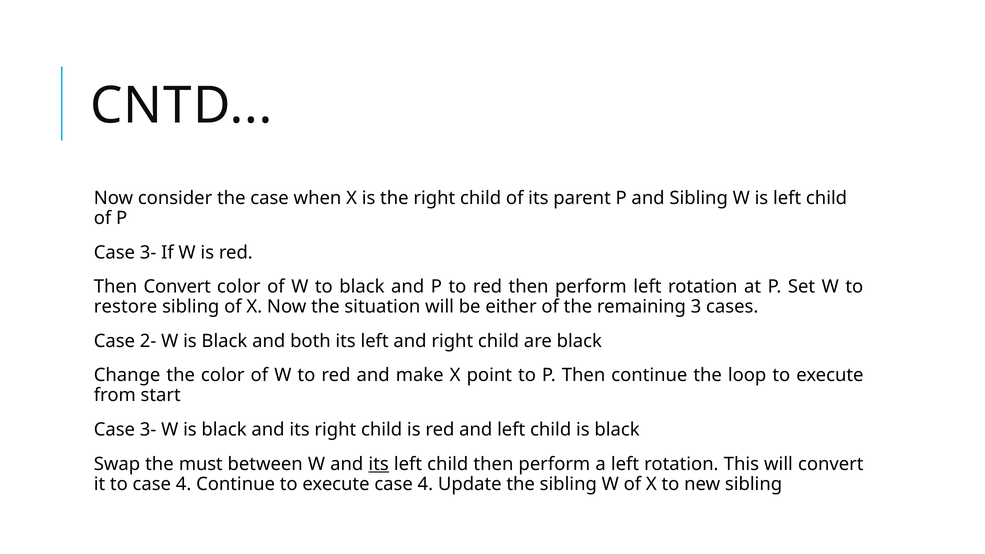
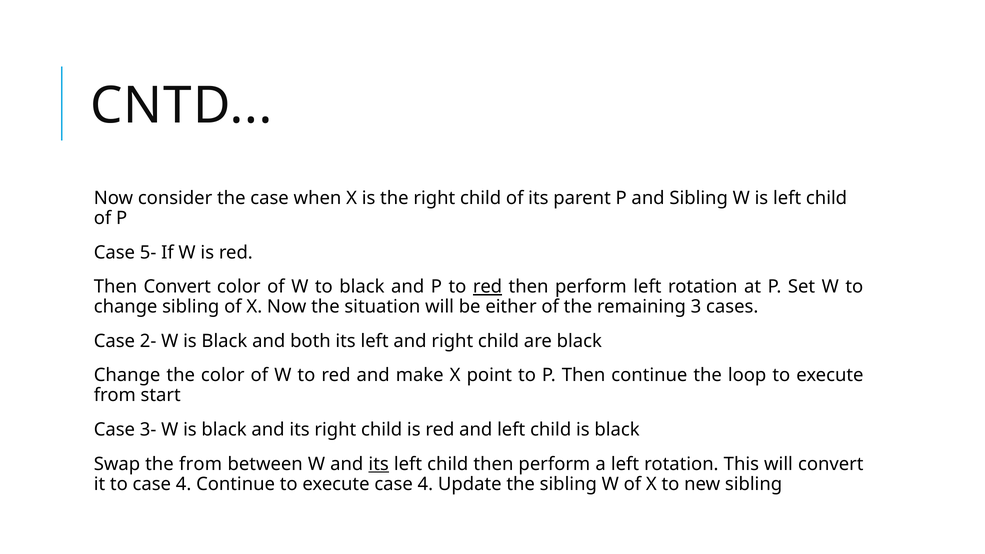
3- at (148, 253): 3- -> 5-
red at (488, 287) underline: none -> present
restore at (126, 307): restore -> change
the must: must -> from
